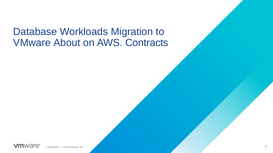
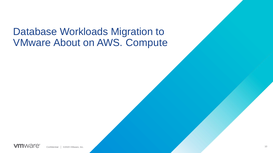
Contracts: Contracts -> Compute
